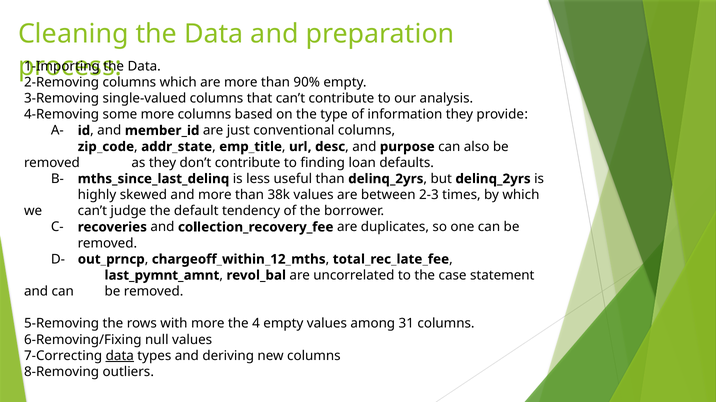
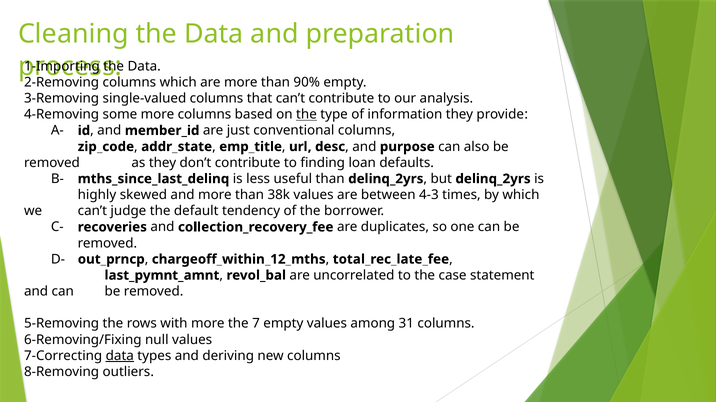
the at (306, 115) underline: none -> present
2-3: 2-3 -> 4-3
4: 4 -> 7
